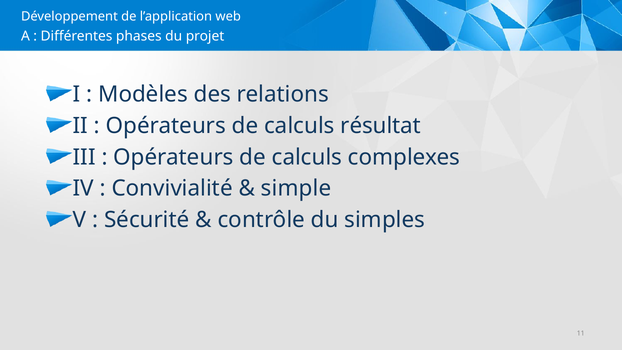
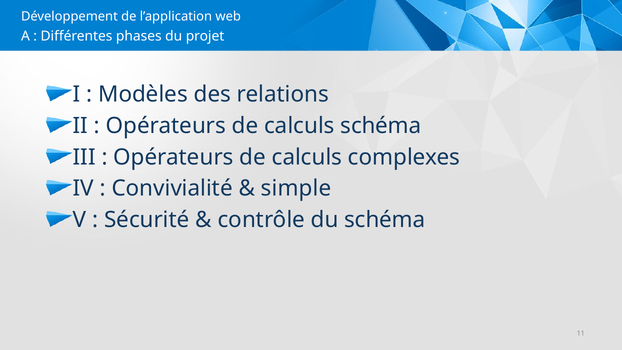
calculs résultat: résultat -> schéma
du simples: simples -> schéma
